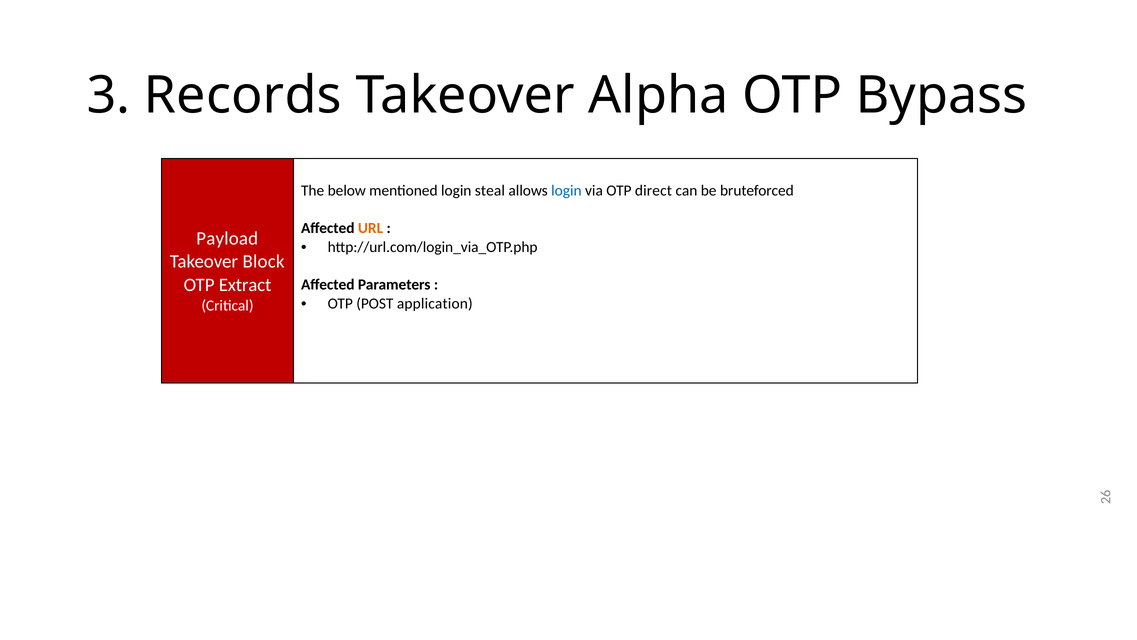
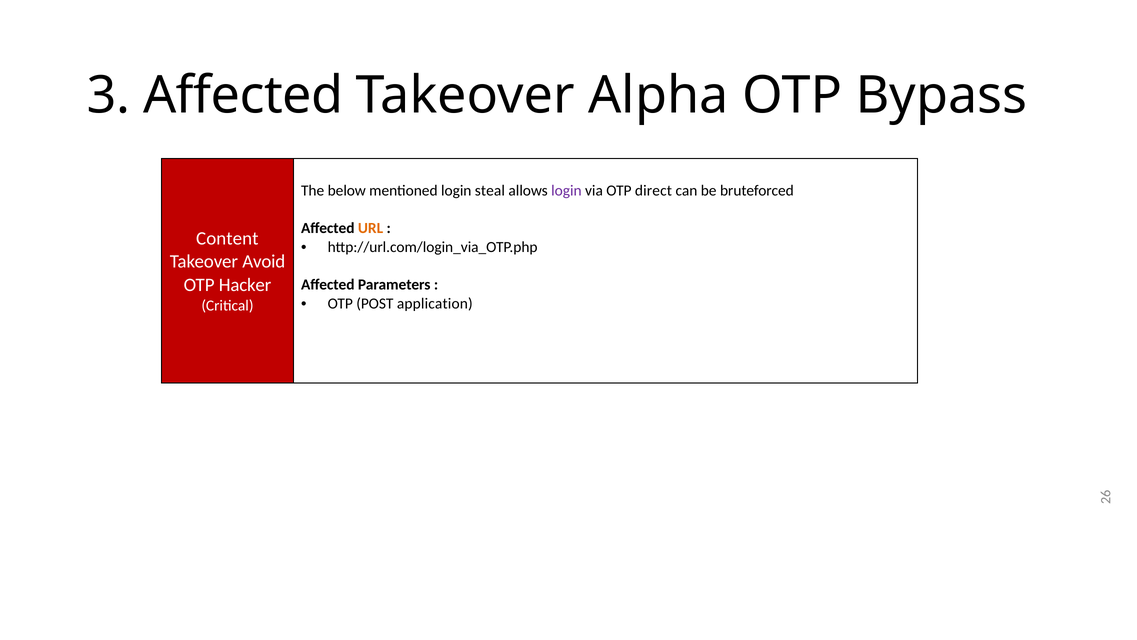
3 Records: Records -> Affected
login at (566, 191) colour: blue -> purple
Payload: Payload -> Content
Block: Block -> Avoid
Extract: Extract -> Hacker
